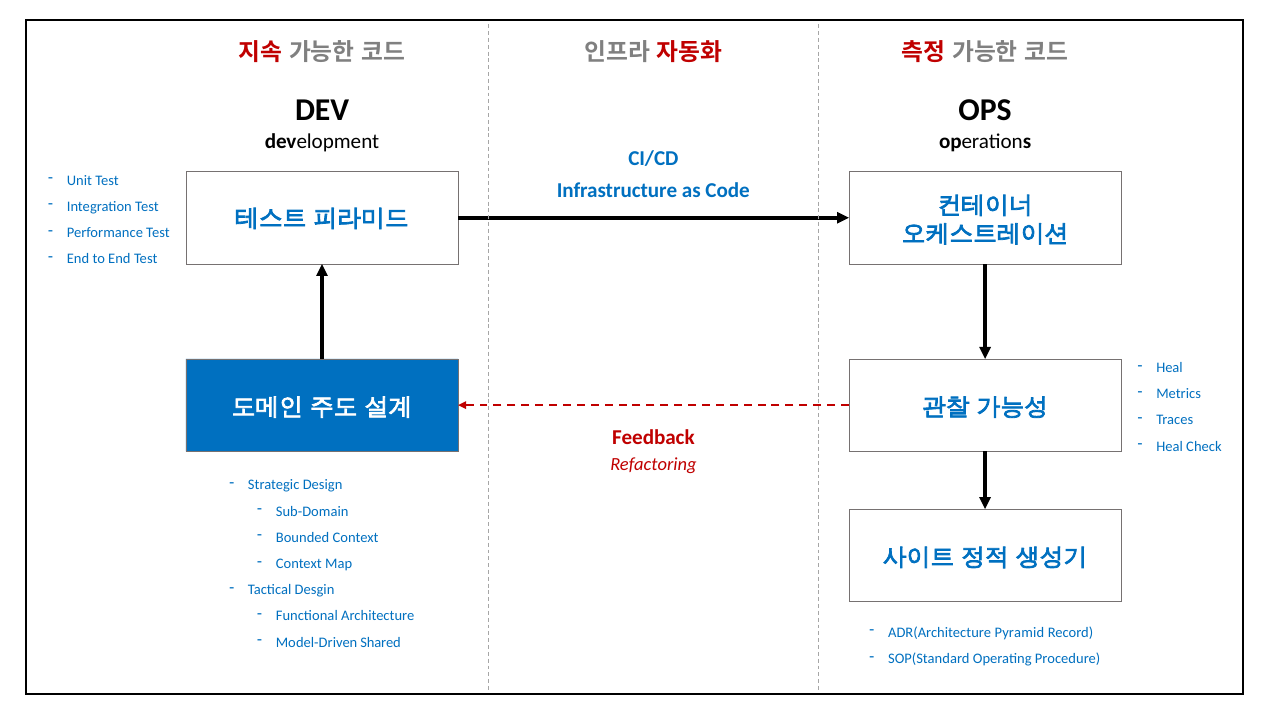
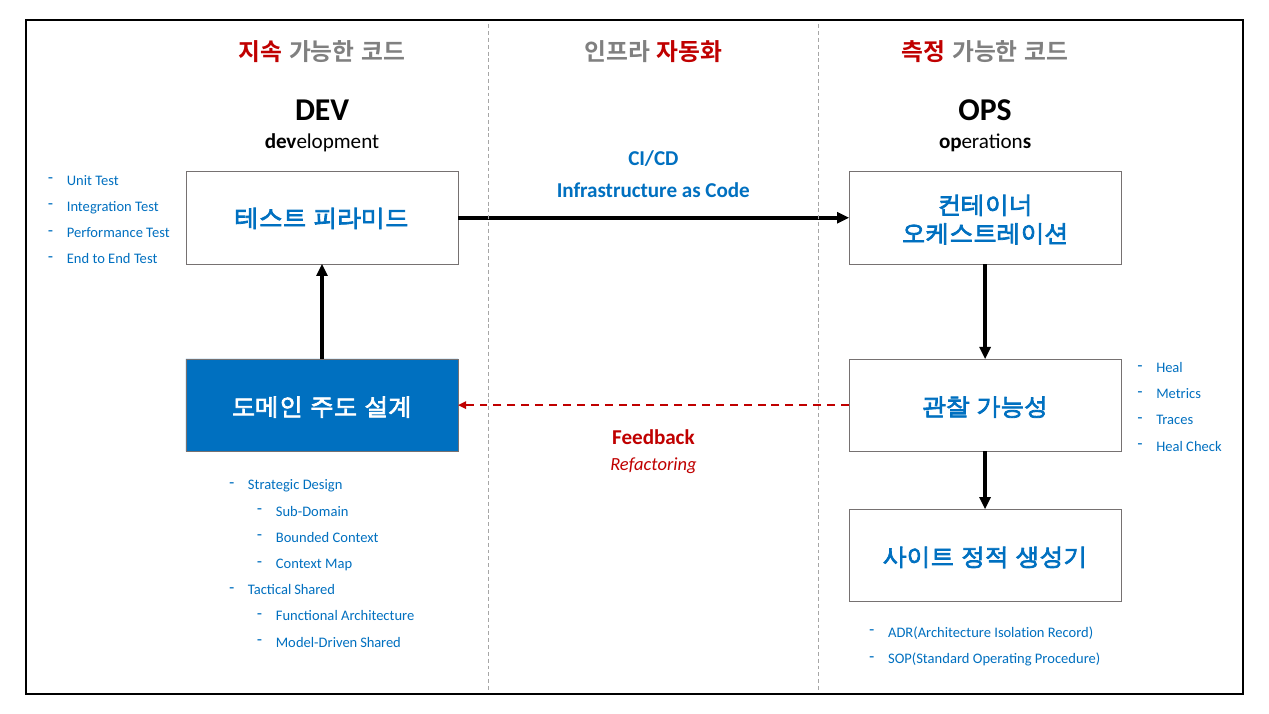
Tactical Desgin: Desgin -> Shared
Pyramid: Pyramid -> Isolation
